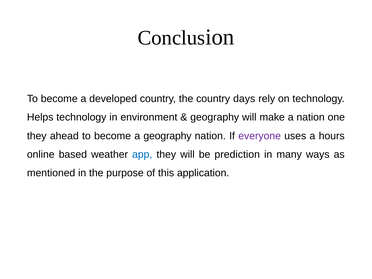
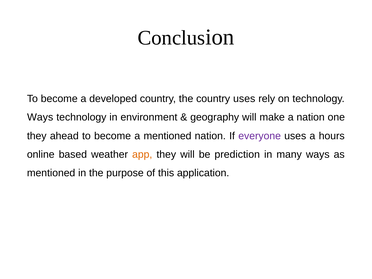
country days: days -> uses
Helps at (40, 117): Helps -> Ways
a geography: geography -> mentioned
app colour: blue -> orange
